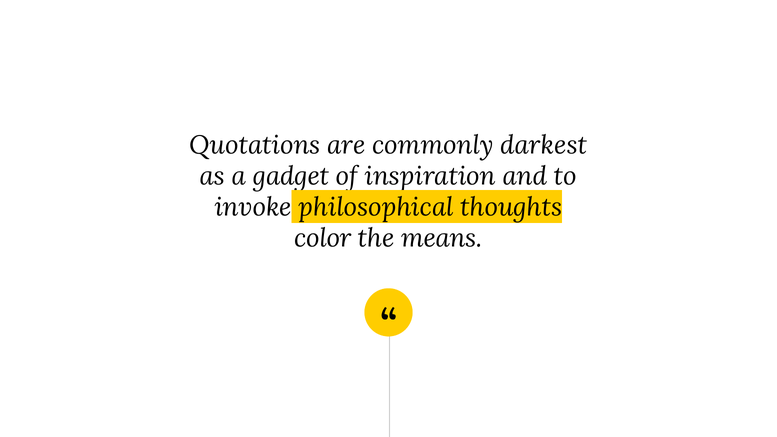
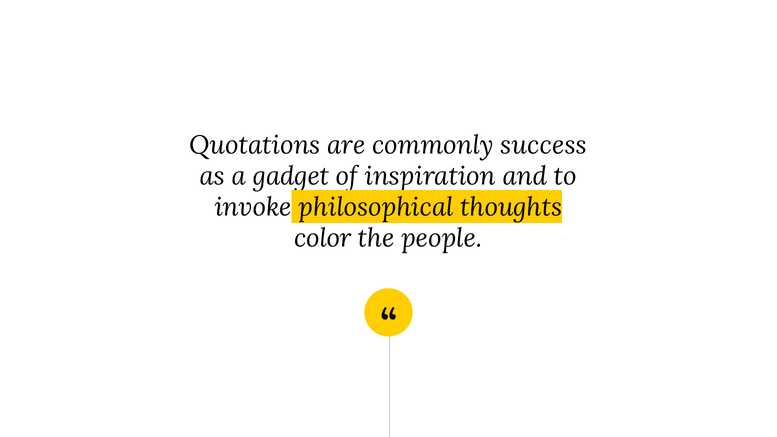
darkest: darkest -> success
means: means -> people
